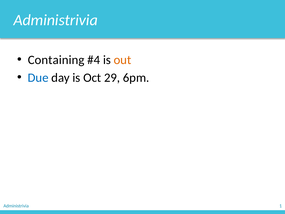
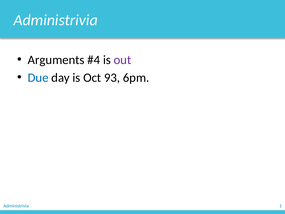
Containing: Containing -> Arguments
out colour: orange -> purple
29: 29 -> 93
